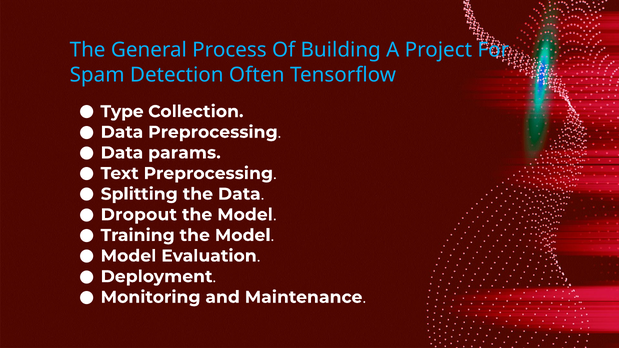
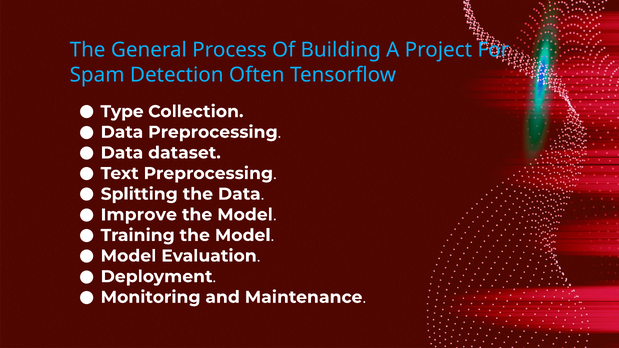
params: params -> dataset
Dropout: Dropout -> Improve
